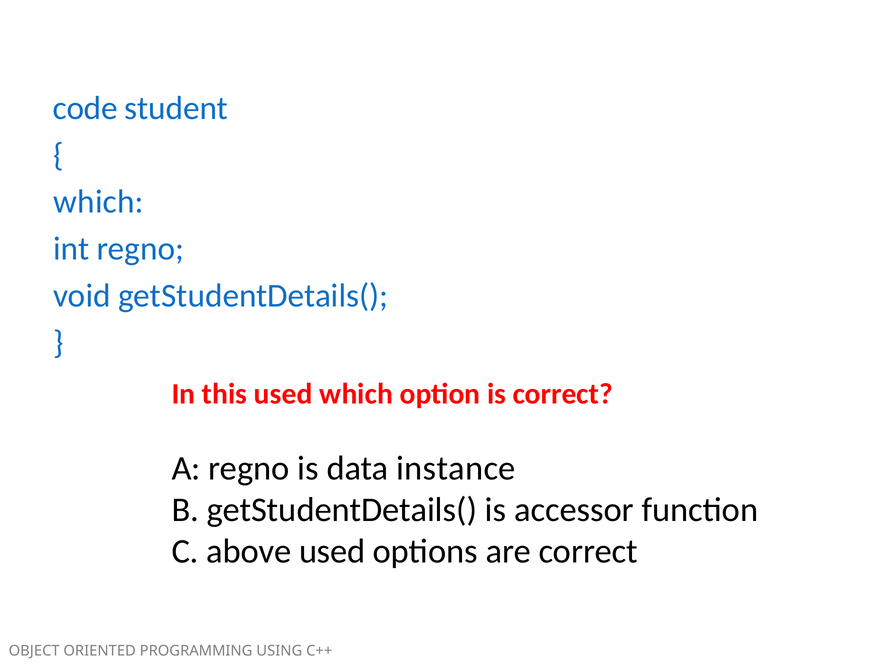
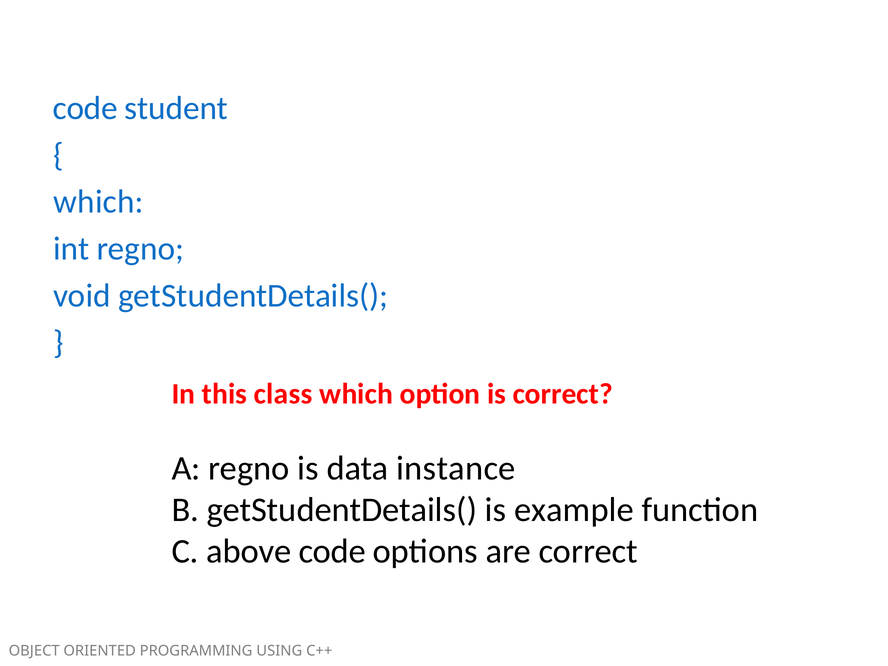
this used: used -> class
accessor: accessor -> example
above used: used -> code
